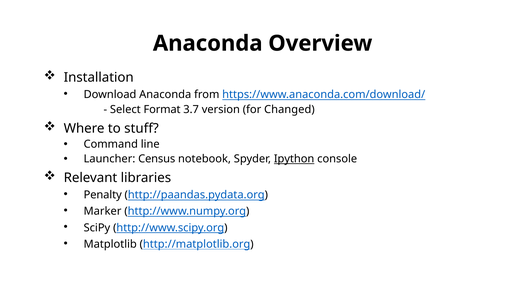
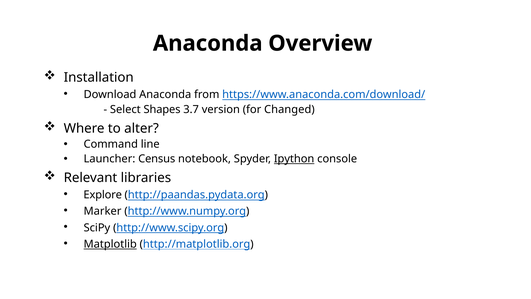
Format: Format -> Shapes
stuff: stuff -> alter
Penalty: Penalty -> Explore
Matplotlib underline: none -> present
